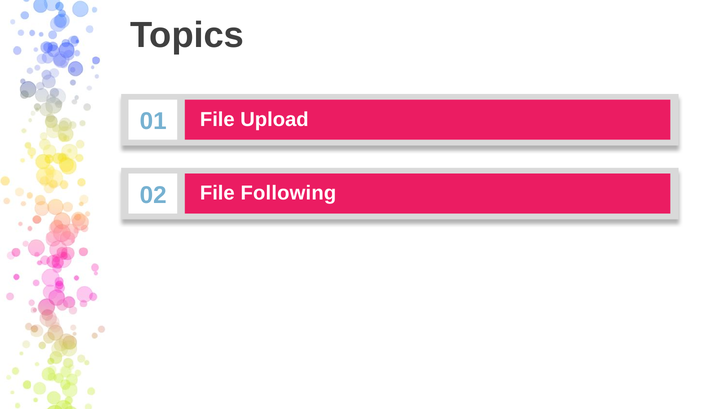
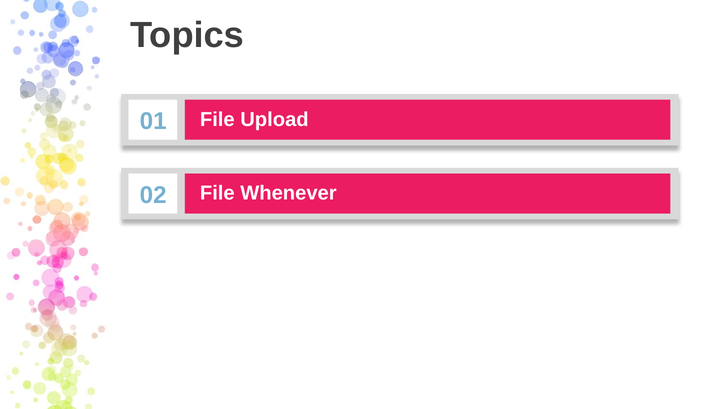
Following: Following -> Whenever
